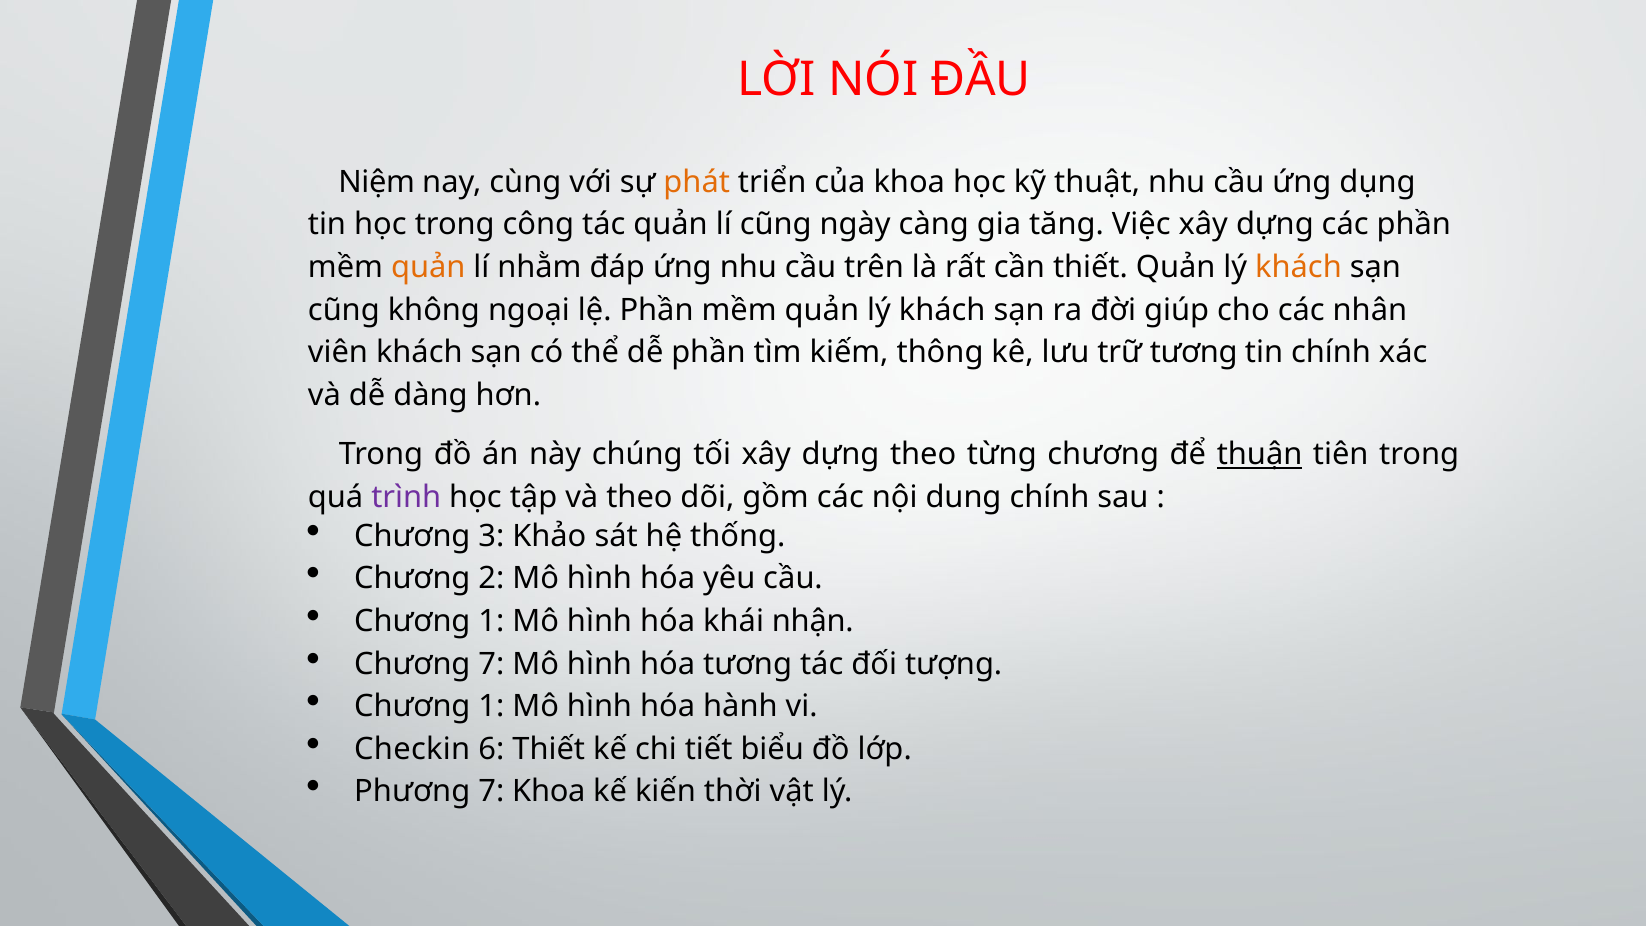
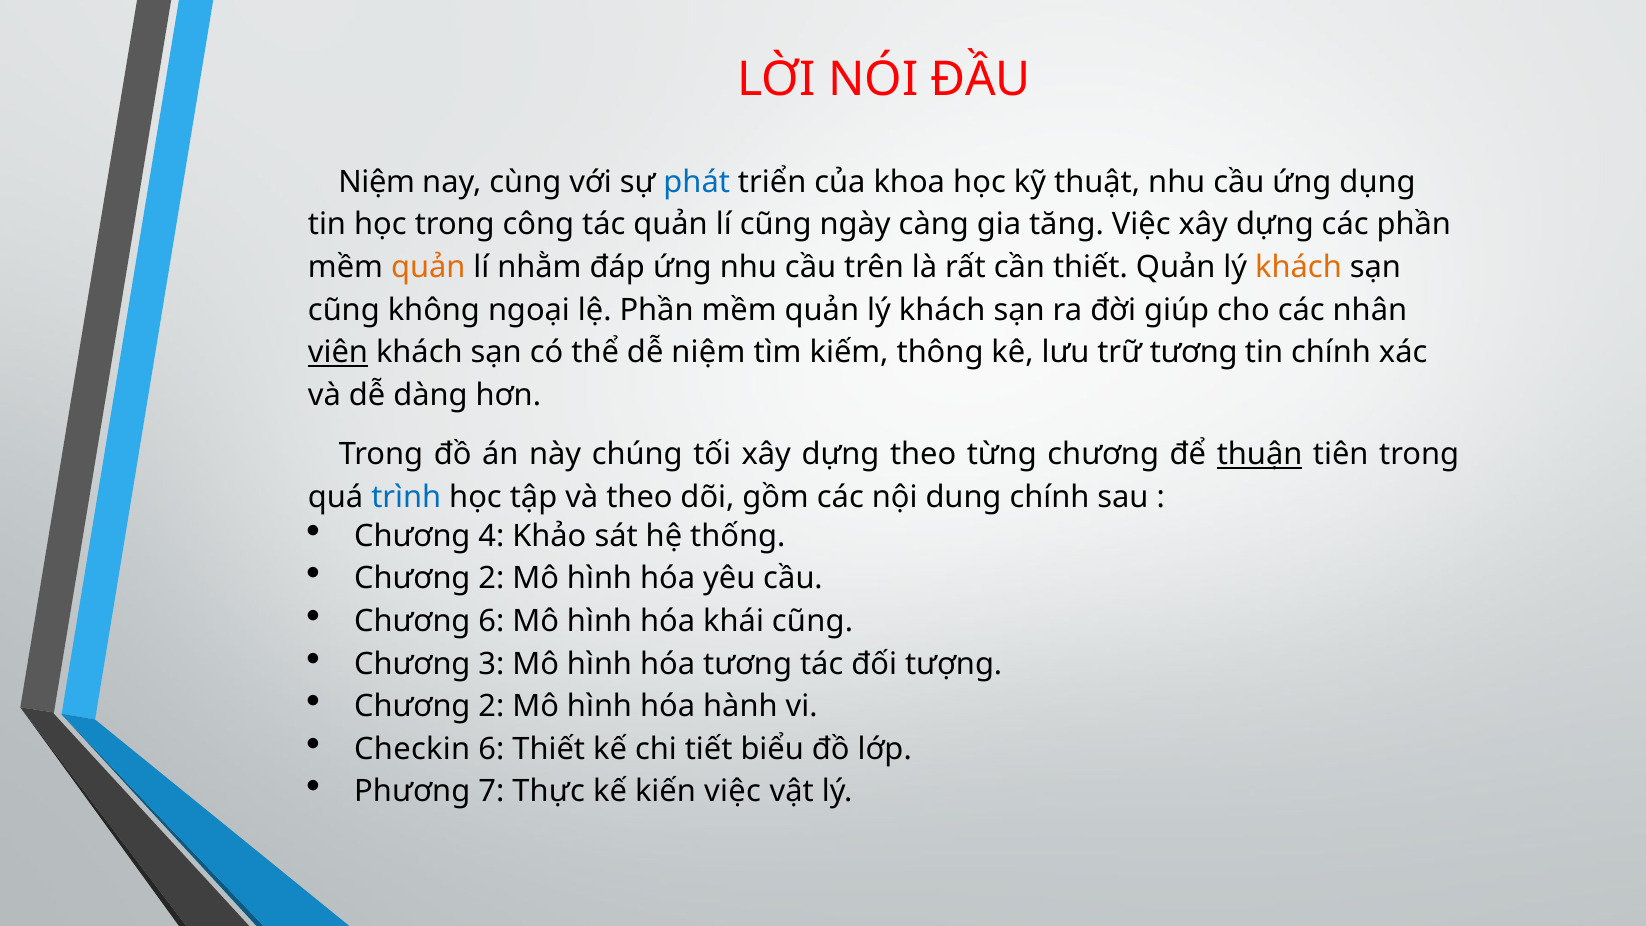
phát colour: orange -> blue
viên underline: none -> present
dễ phần: phần -> niệm
trình colour: purple -> blue
3: 3 -> 4
1 at (491, 621): 1 -> 6
khái nhận: nhận -> cũng
Chương 7: 7 -> 3
1 at (491, 706): 1 -> 2
7 Khoa: Khoa -> Thực
kiến thời: thời -> việc
